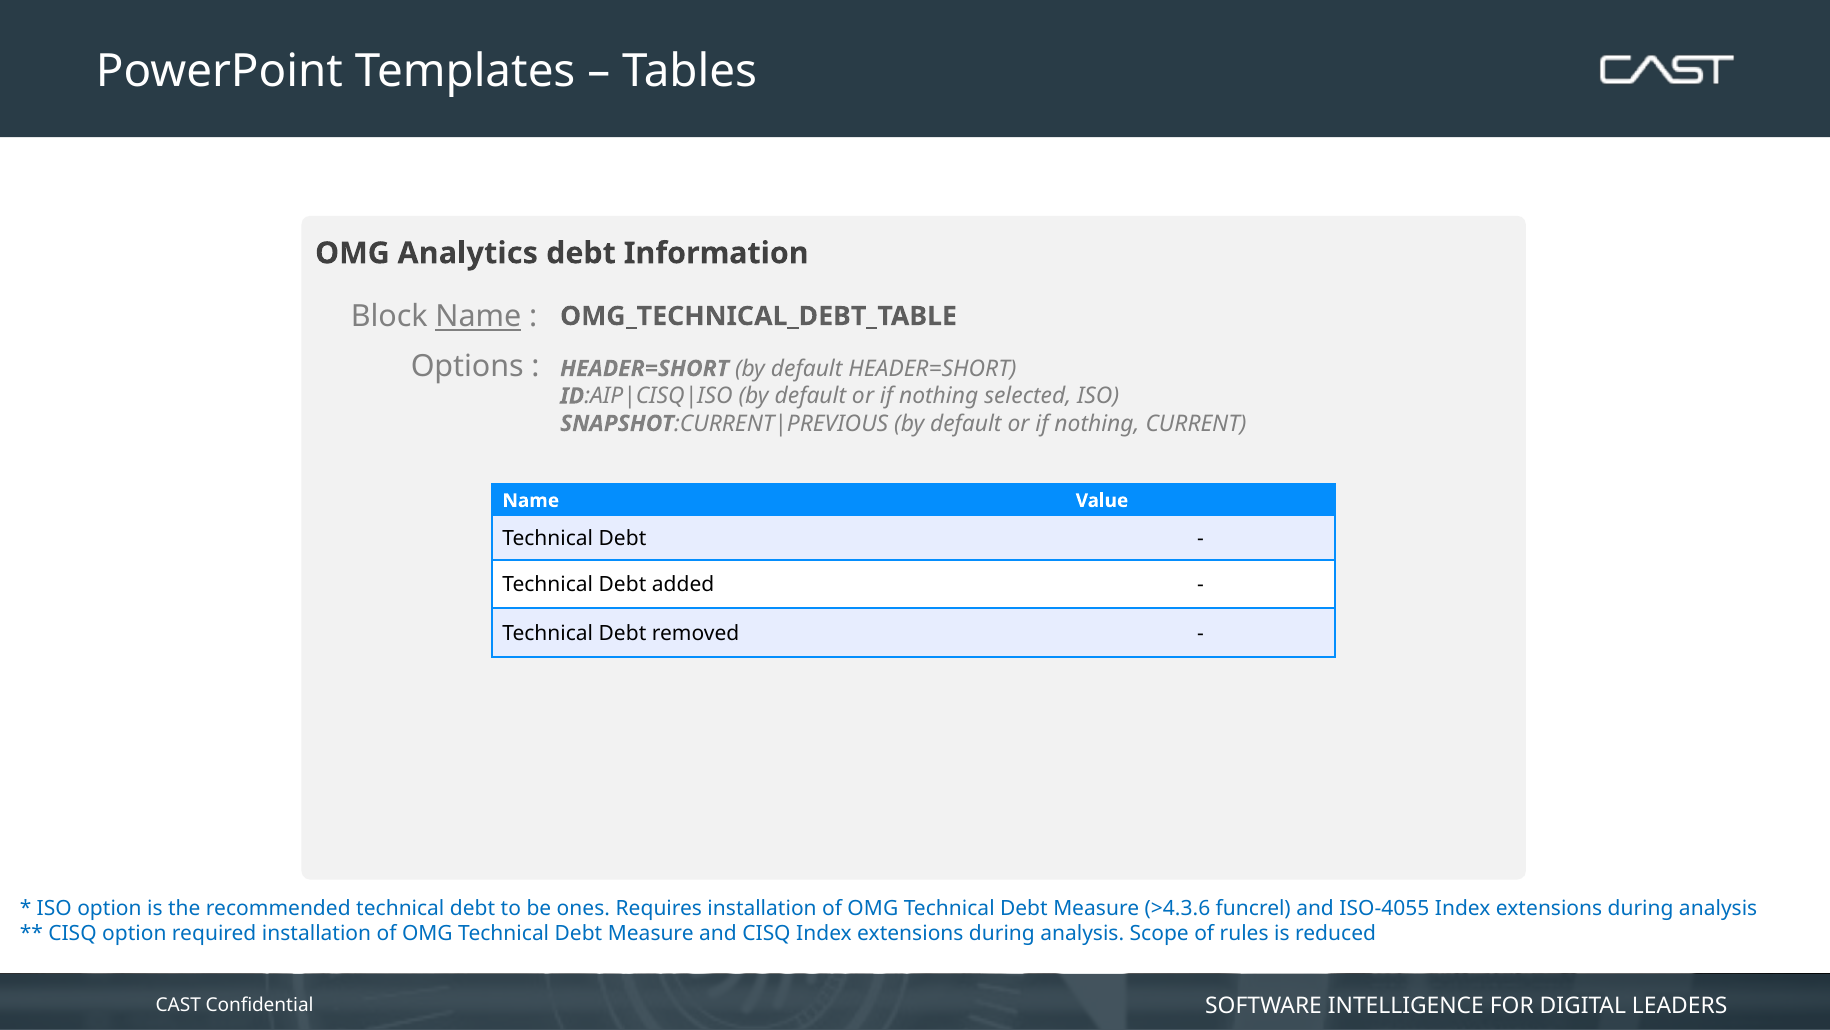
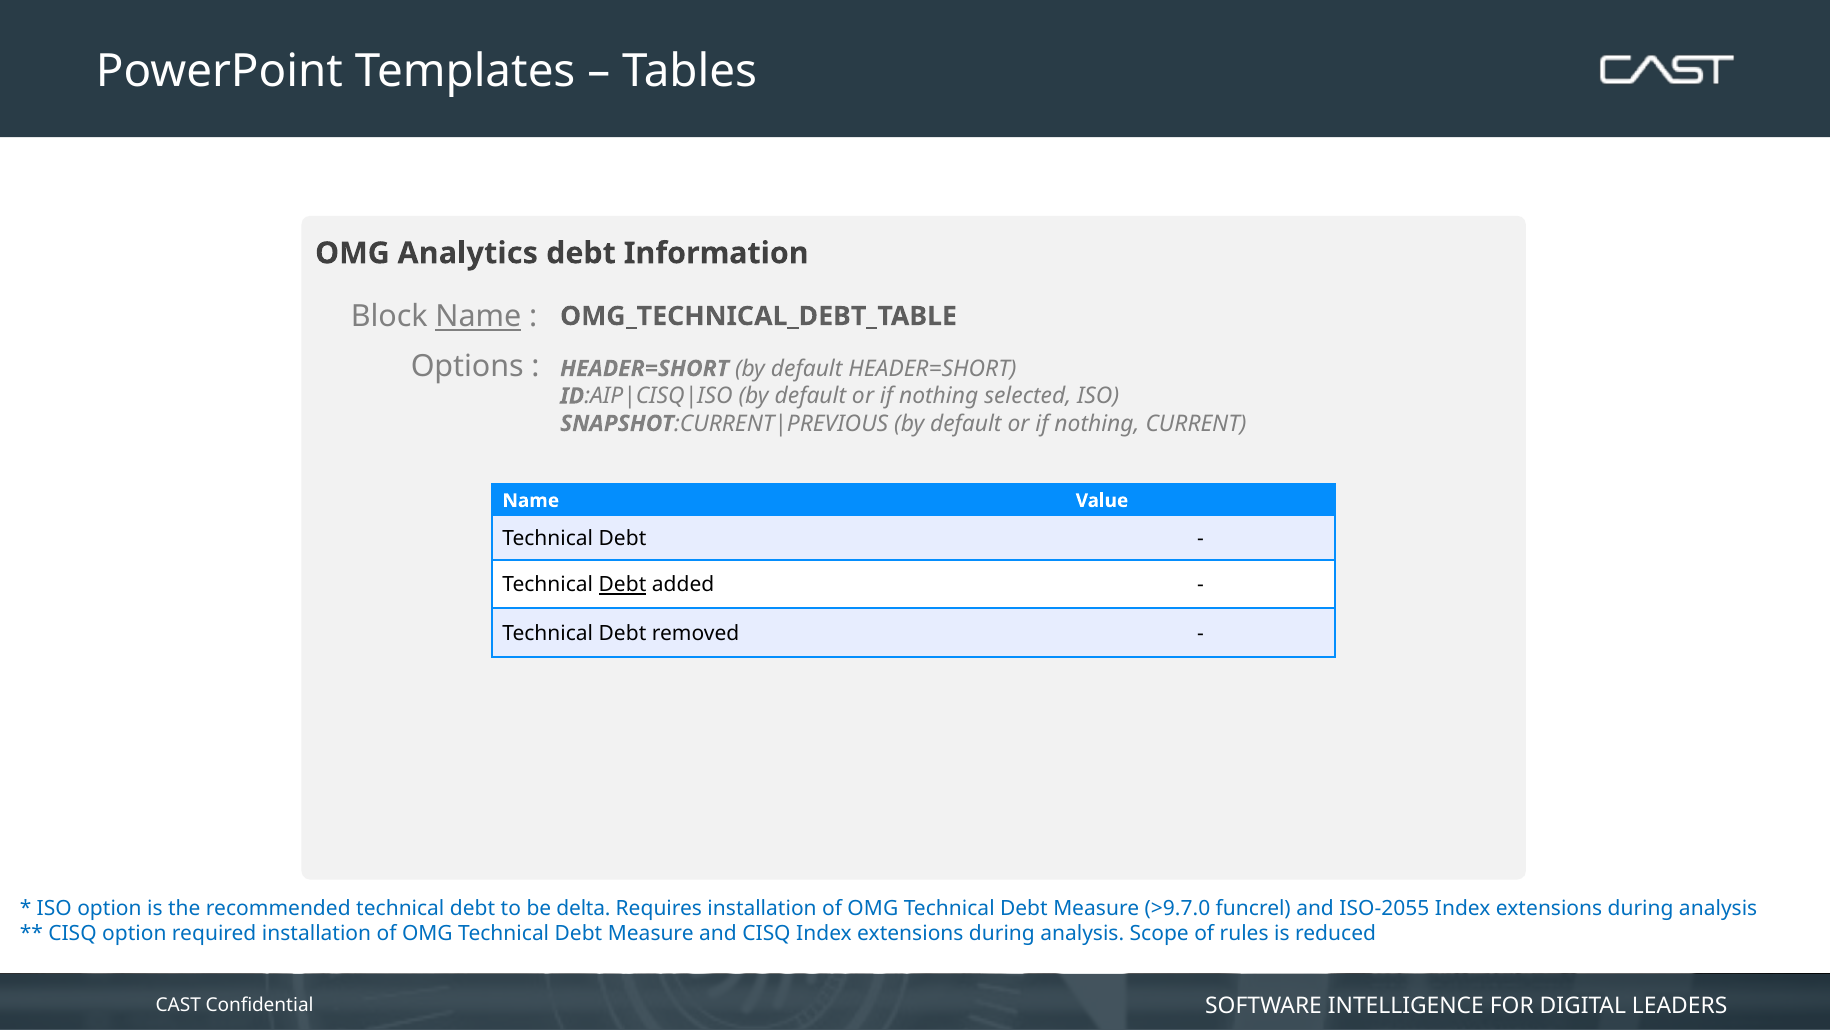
Debt at (622, 585) underline: none -> present
ones: ones -> delta
>4.3.6: >4.3.6 -> >9.7.0
ISO-4055: ISO-4055 -> ISO-2055
